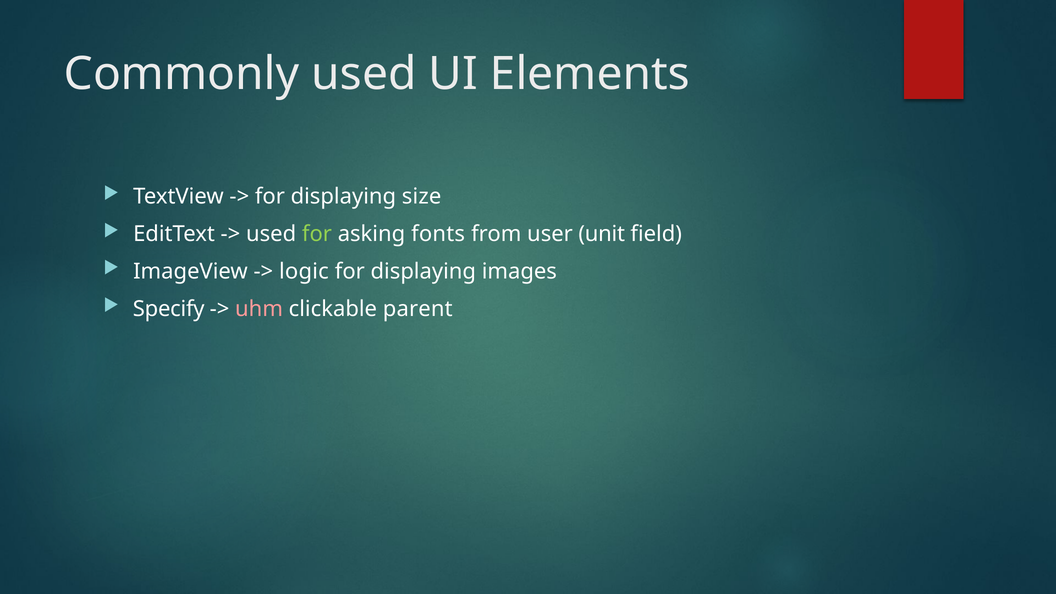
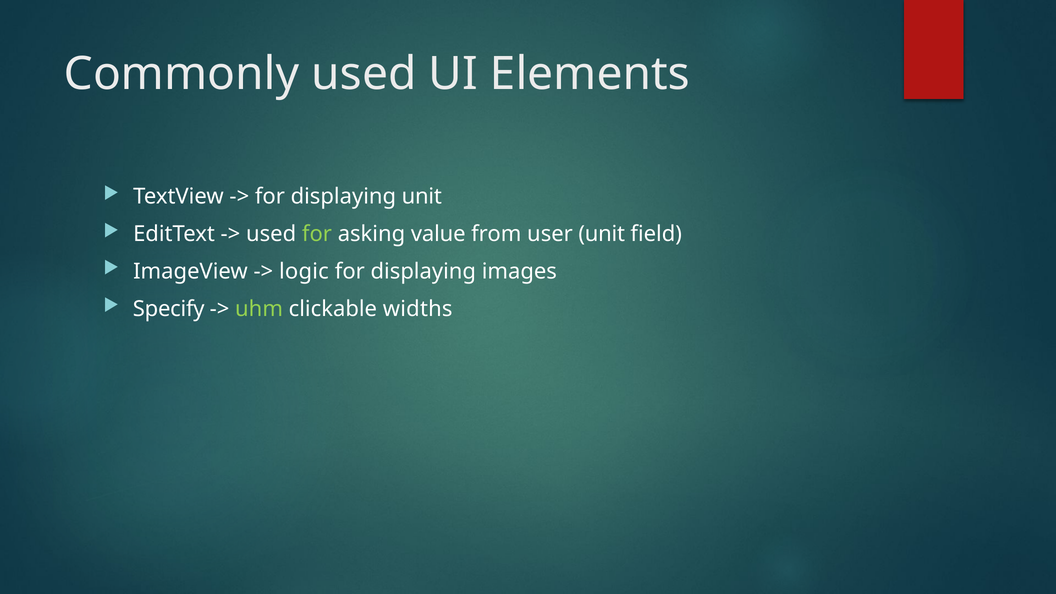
displaying size: size -> unit
fonts: fonts -> value
uhm colour: pink -> light green
parent: parent -> widths
